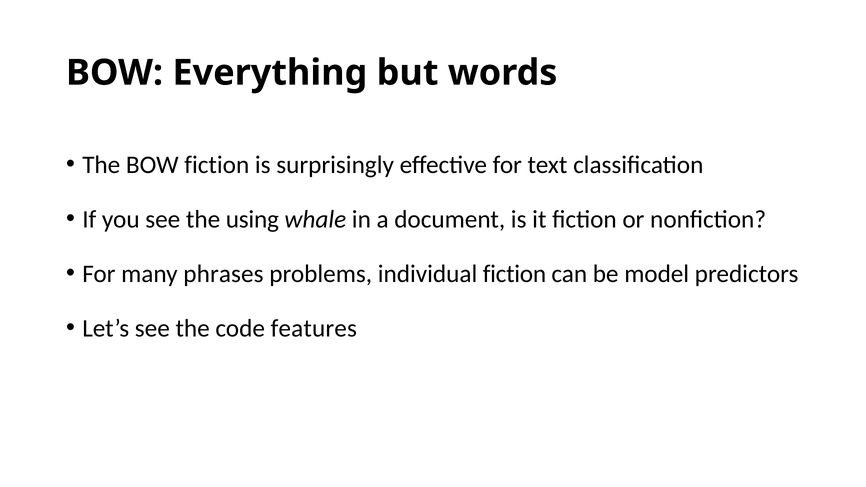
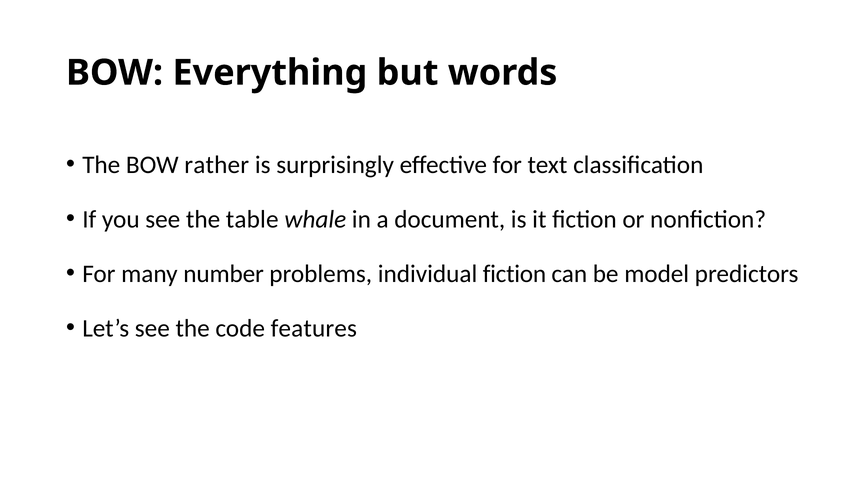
BOW fiction: fiction -> rather
using: using -> table
phrases: phrases -> number
